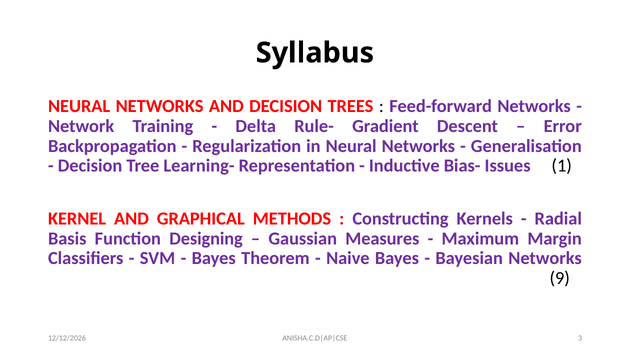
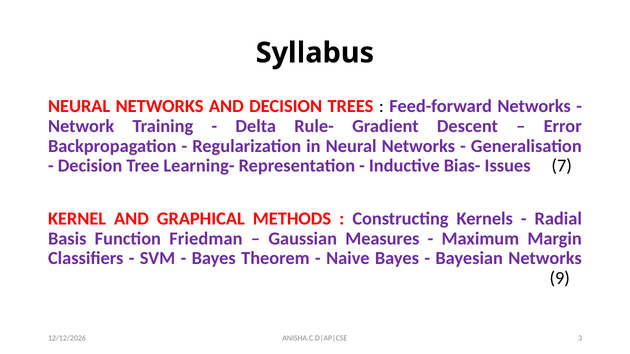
1: 1 -> 7
Designing: Designing -> Friedman
